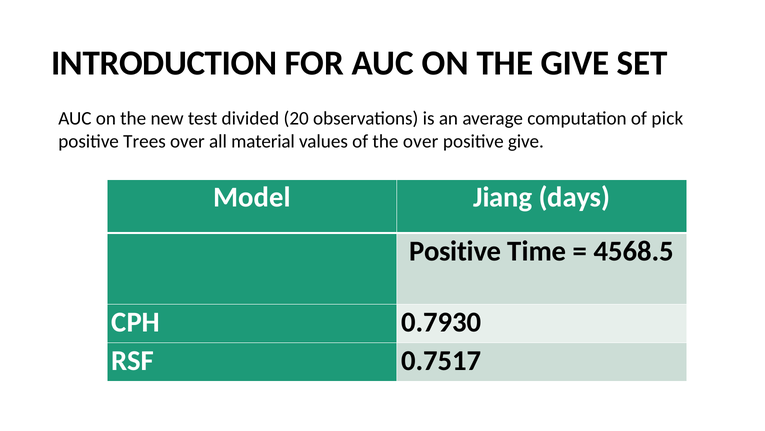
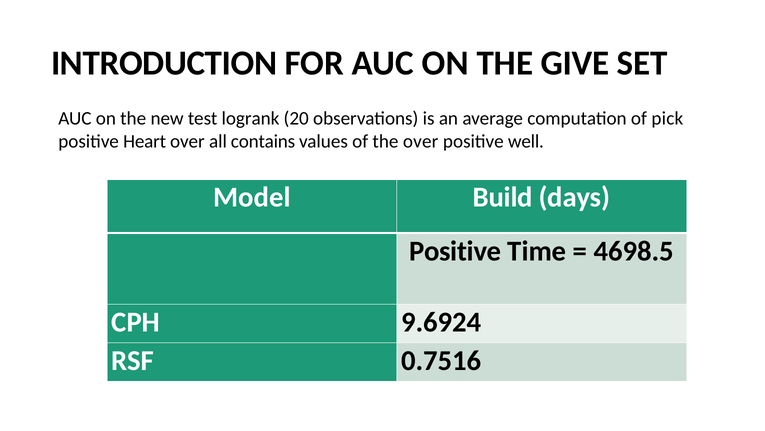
divided: divided -> logrank
Trees: Trees -> Heart
material: material -> contains
positive give: give -> well
Jiang: Jiang -> Build
4568.5: 4568.5 -> 4698.5
0.7930: 0.7930 -> 9.6924
0.7517: 0.7517 -> 0.7516
